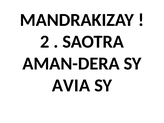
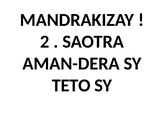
AVIA: AVIA -> TETO
